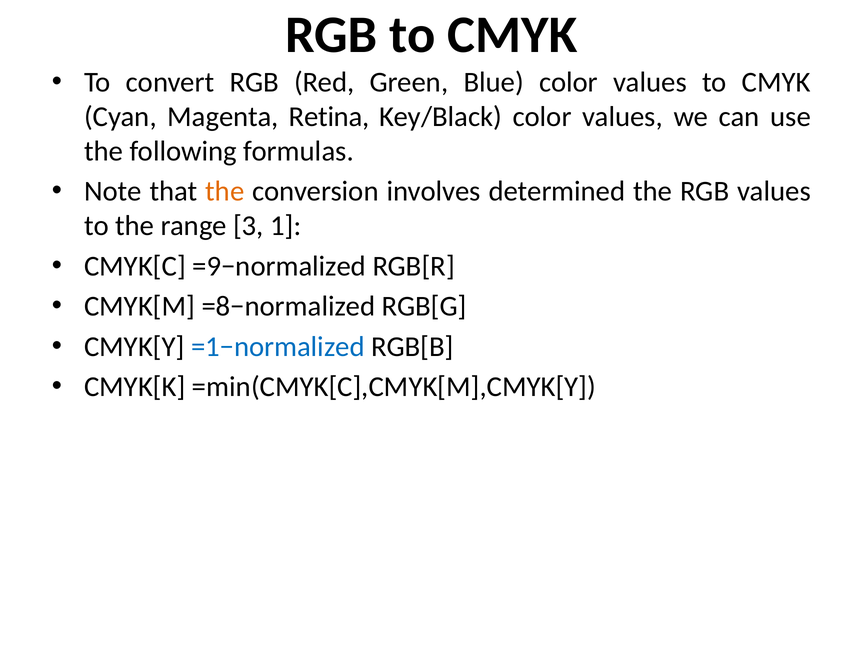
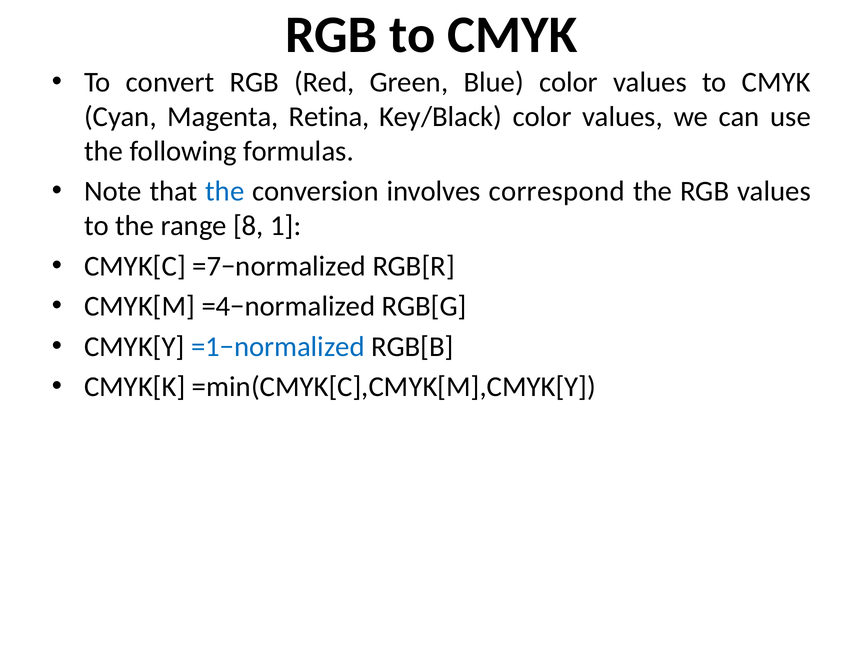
the at (225, 191) colour: orange -> blue
determined: determined -> correspond
3: 3 -> 8
=9−normalized: =9−normalized -> =7−normalized
=8−normalized: =8−normalized -> =4−normalized
